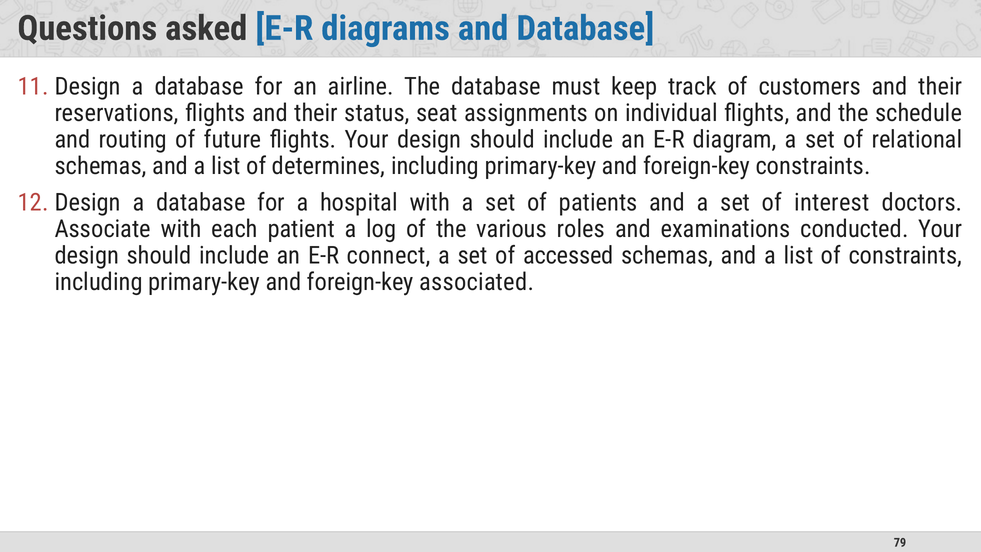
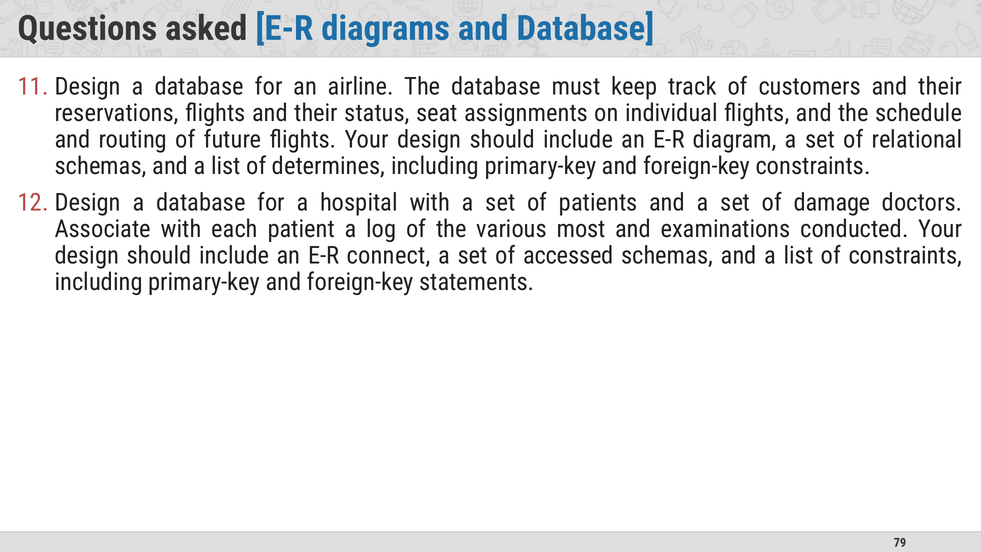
interest: interest -> damage
roles: roles -> most
associated: associated -> statements
